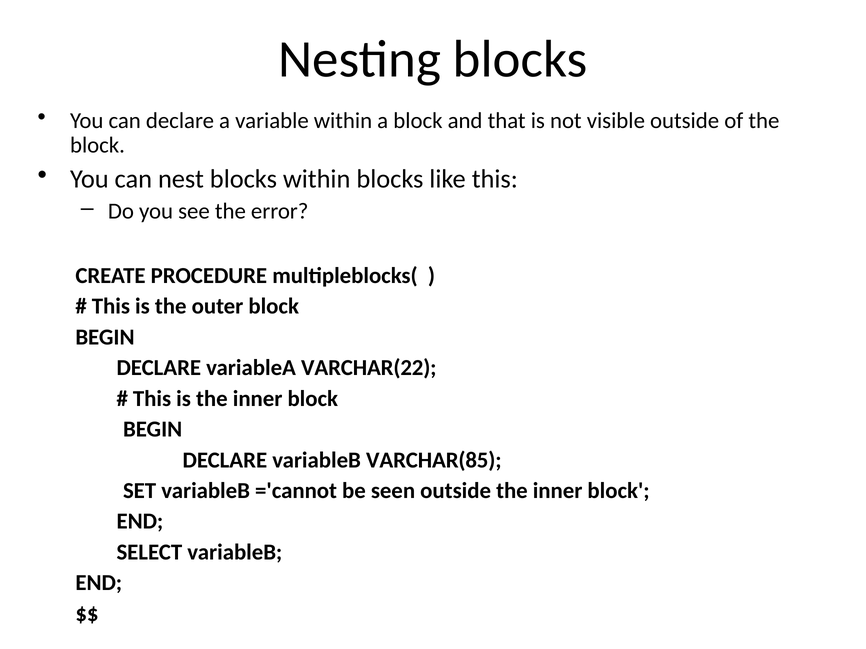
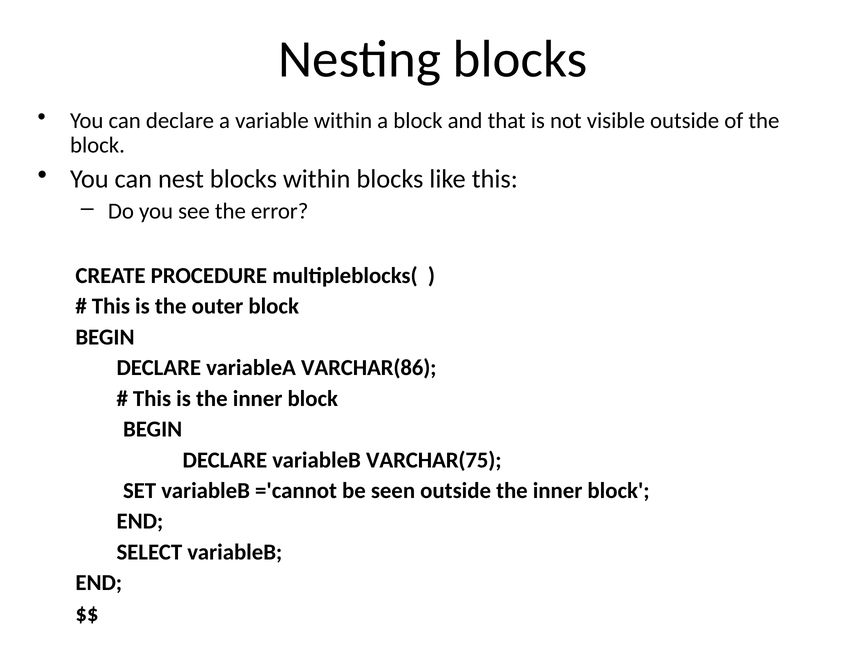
VARCHAR(22: VARCHAR(22 -> VARCHAR(86
VARCHAR(85: VARCHAR(85 -> VARCHAR(75
